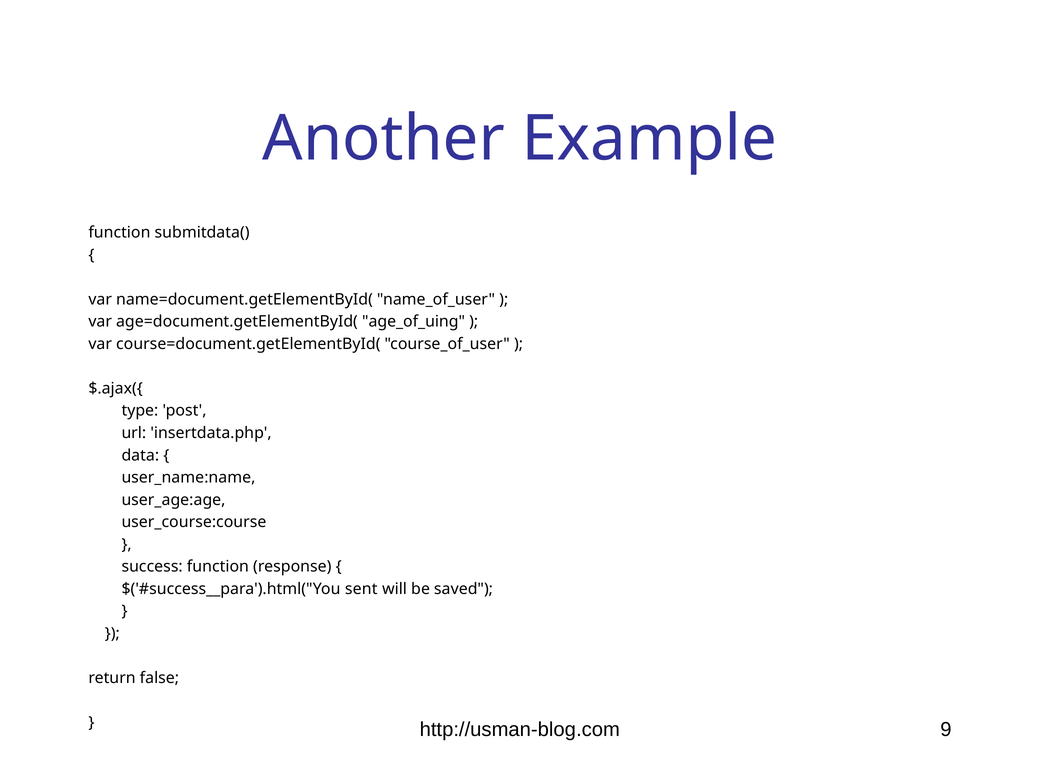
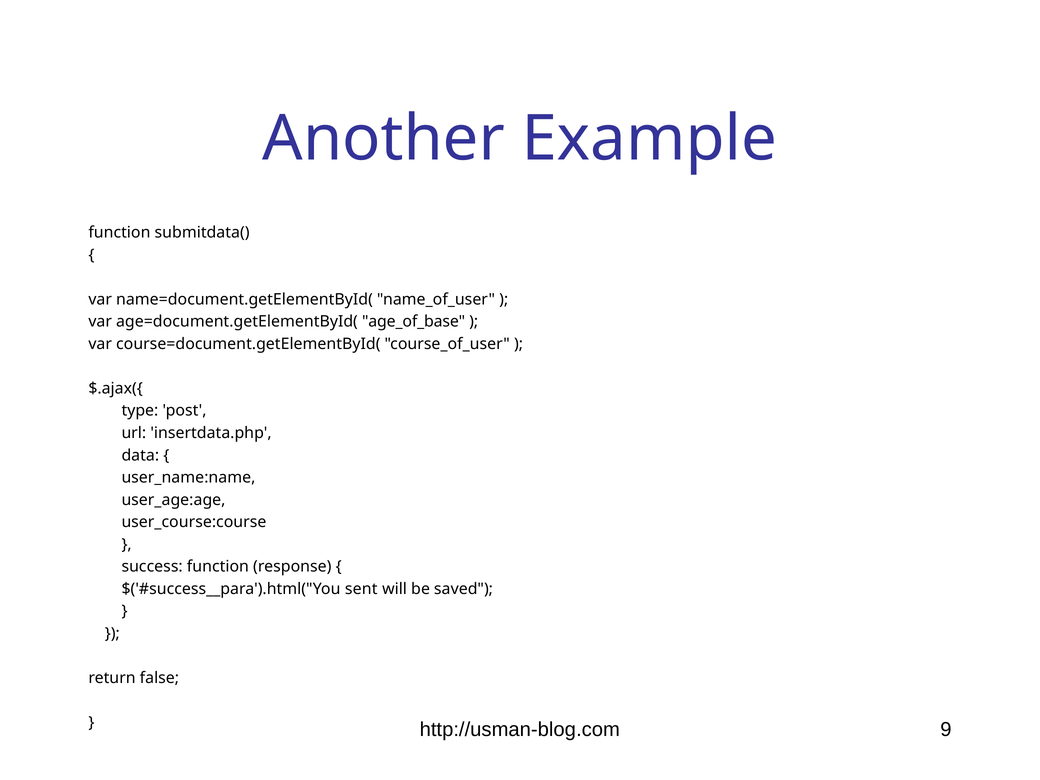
age_of_uing: age_of_uing -> age_of_base
